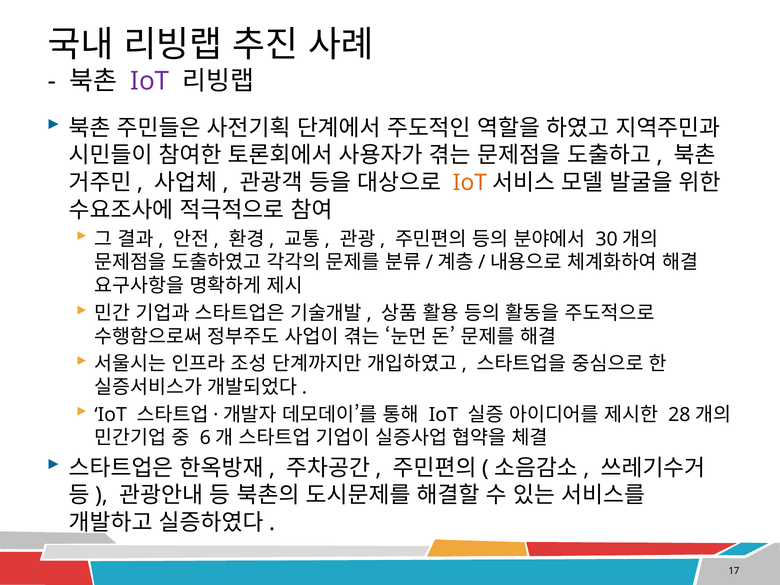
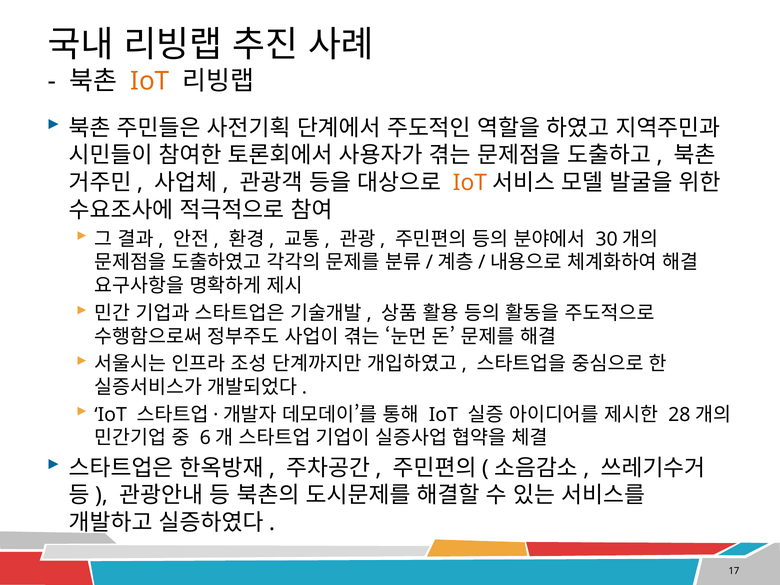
IoT at (150, 81) colour: purple -> orange
